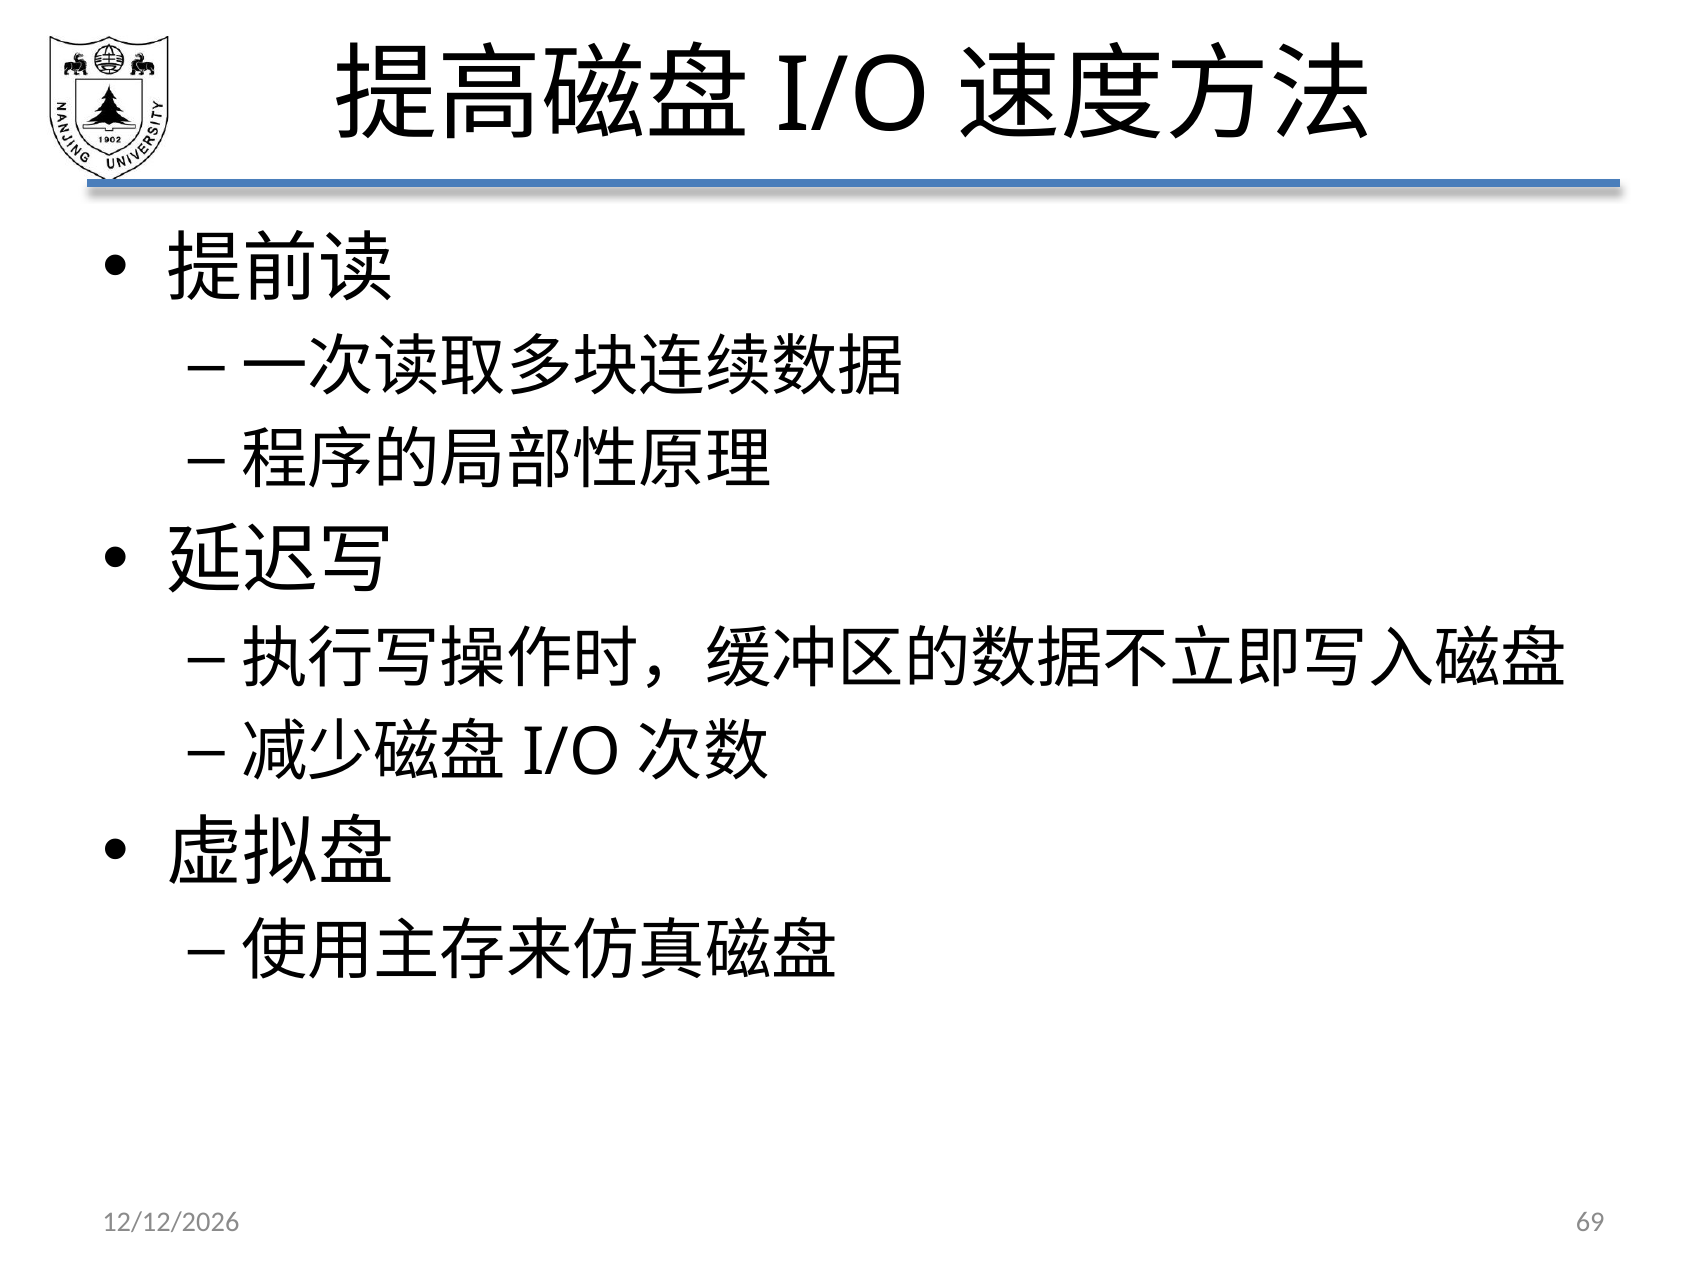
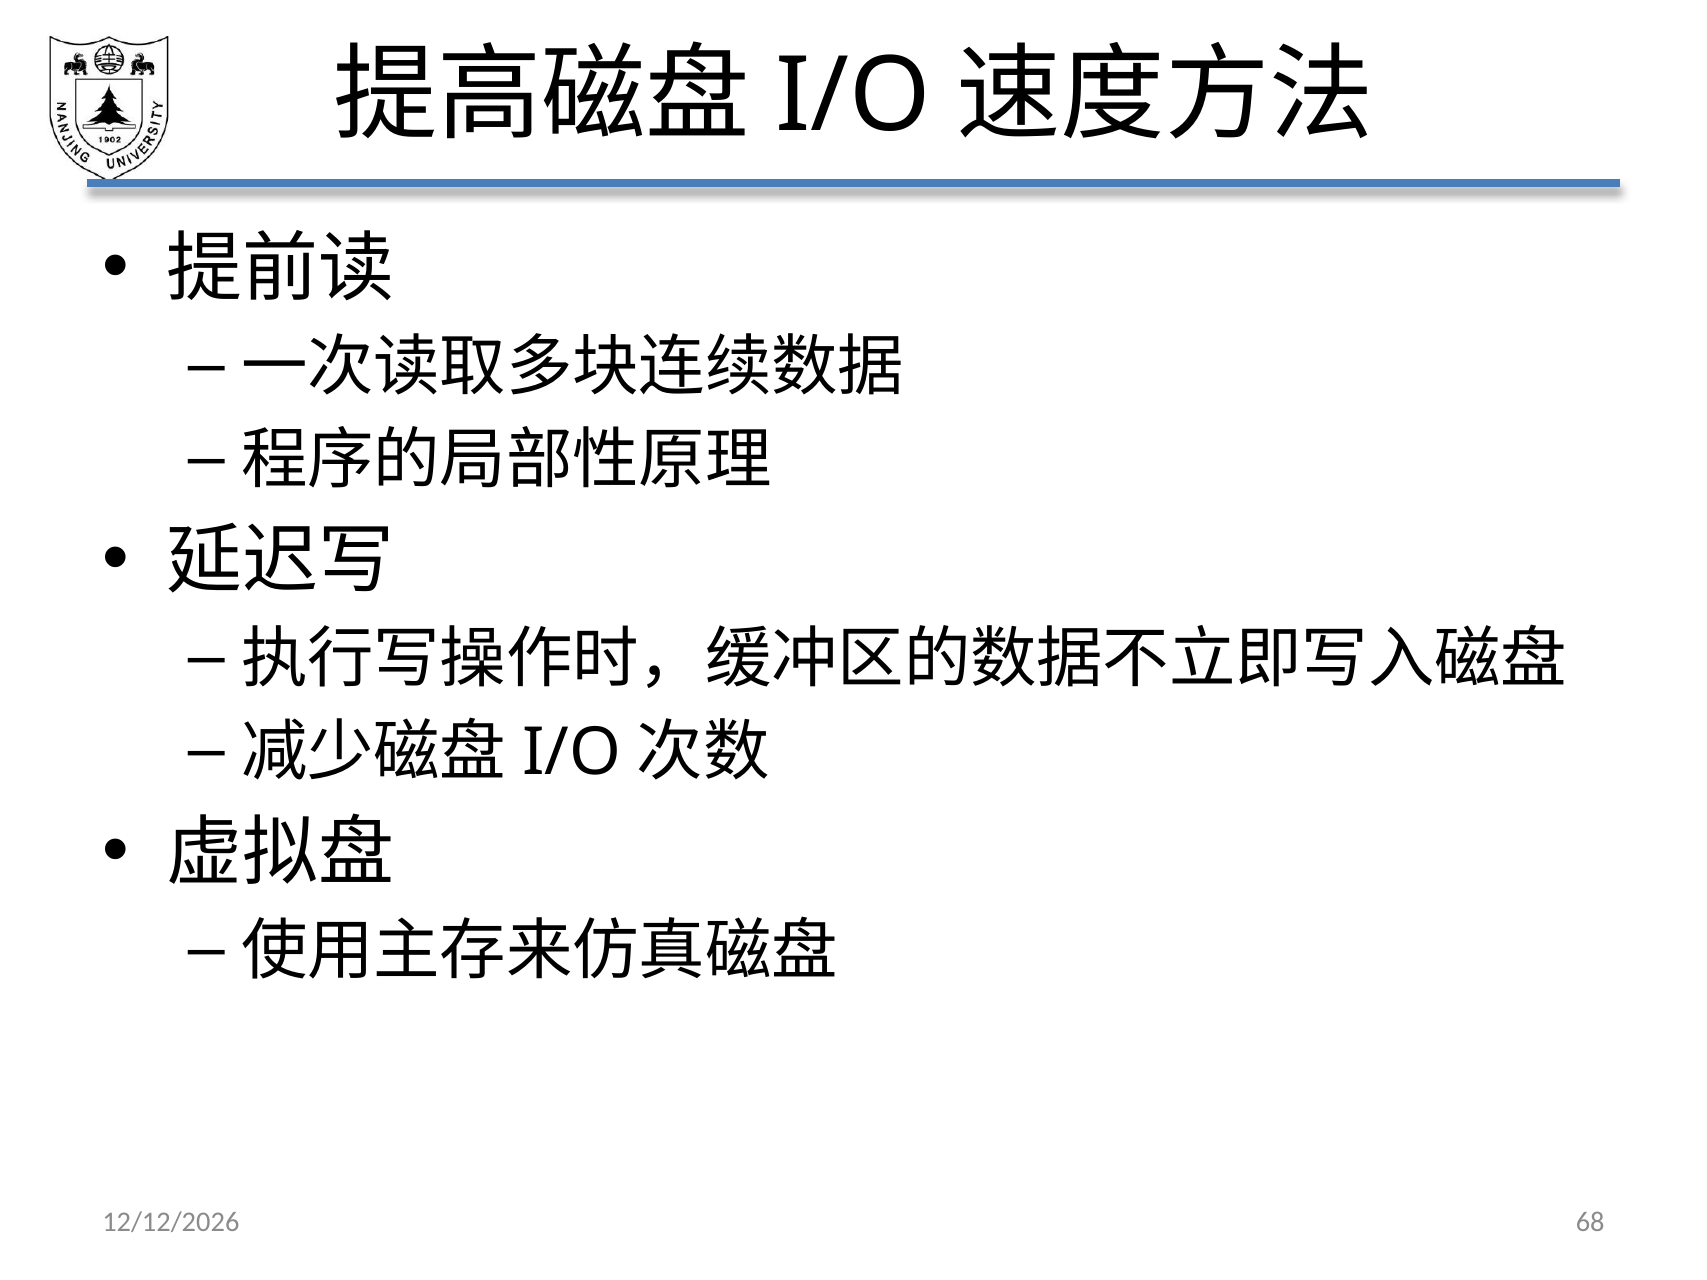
69: 69 -> 68
